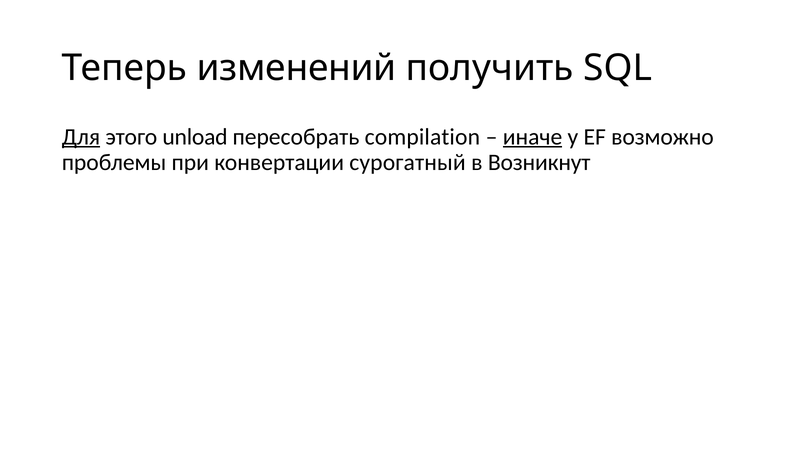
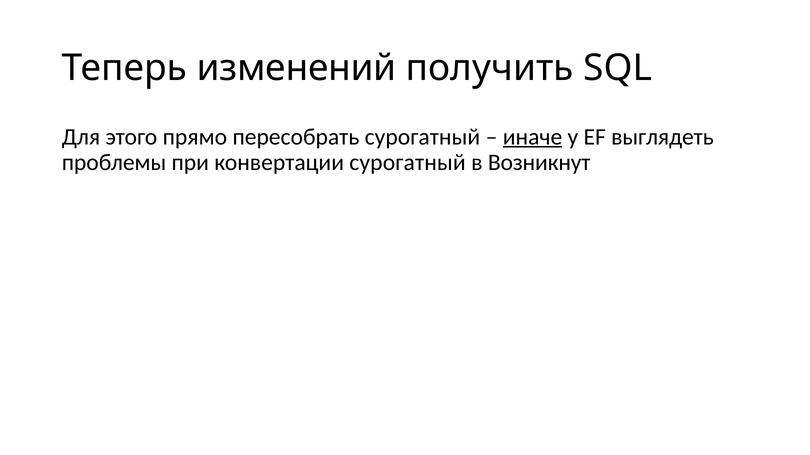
Для underline: present -> none
unload: unload -> прямо
пересобрать compilation: compilation -> сурогатный
возможно: возможно -> выглядеть
